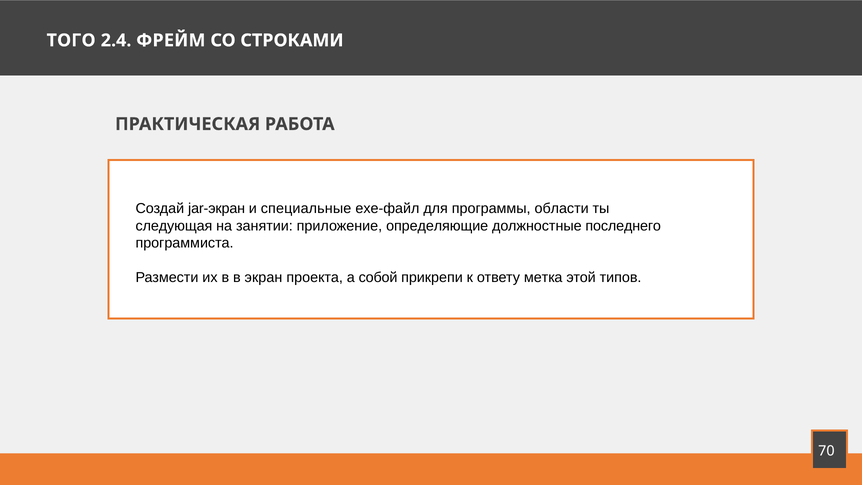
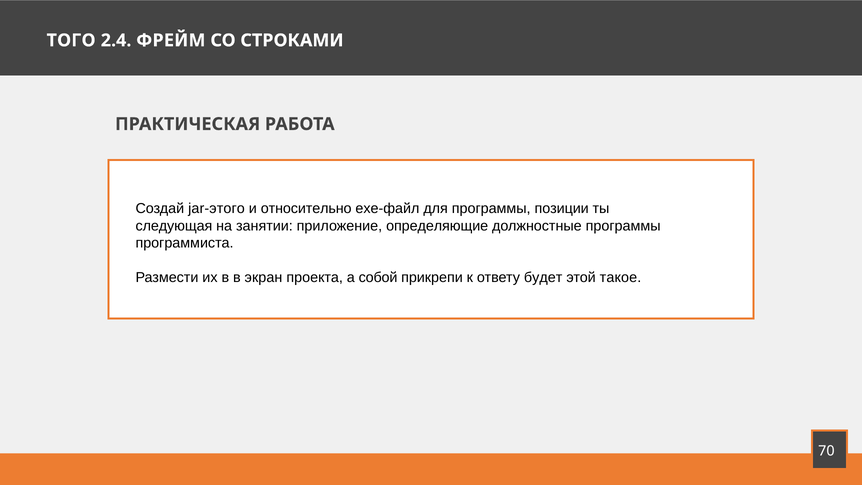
jar-экран: jar-экран -> jar-этого
специальные: специальные -> относительно
области: области -> позиции
должностные последнего: последнего -> программы
метка: метка -> будет
типов: типов -> такое
